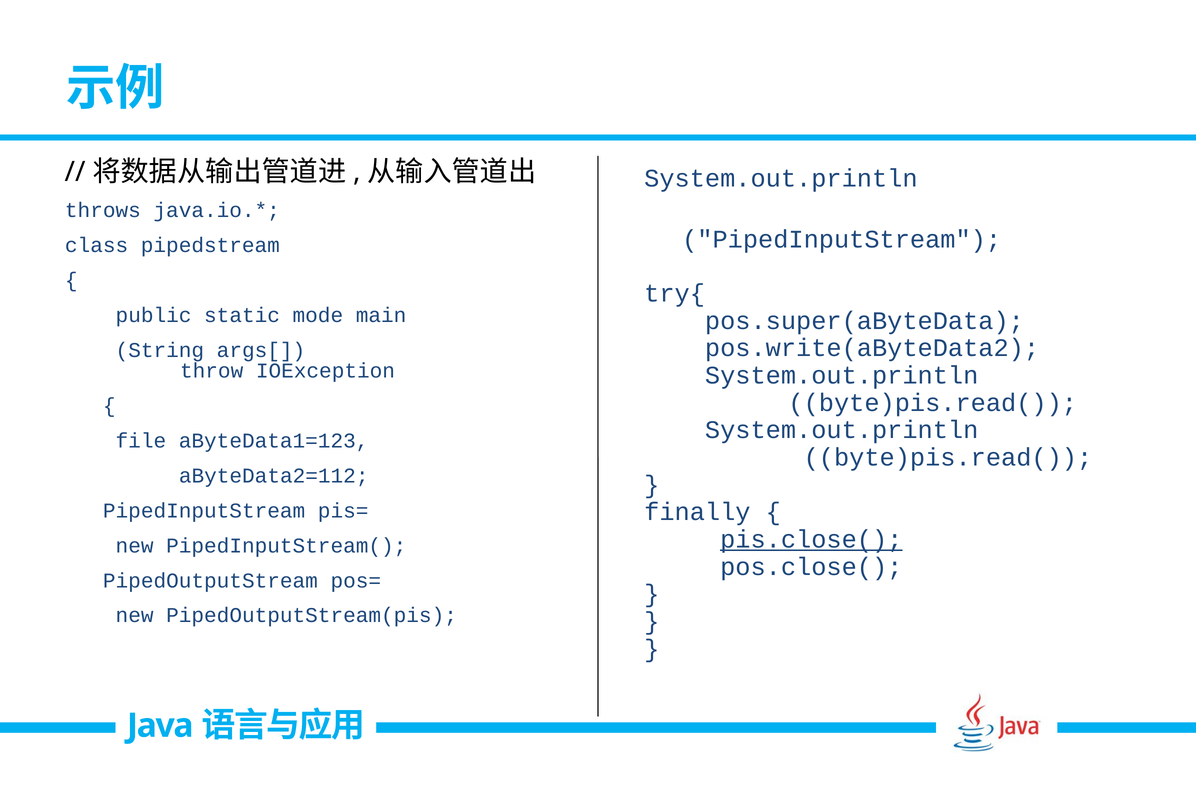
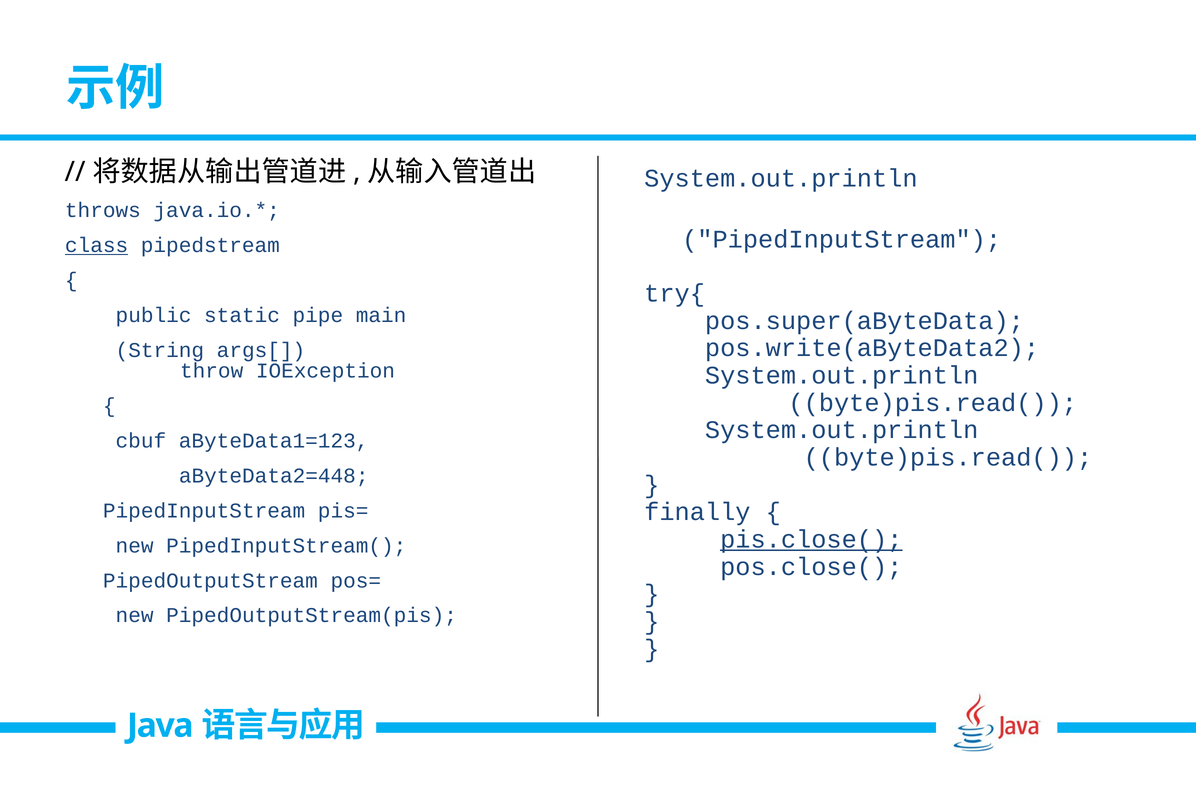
class underline: none -> present
mode: mode -> pipe
file: file -> cbuf
aByteData2=112: aByteData2=112 -> aByteData2=448
